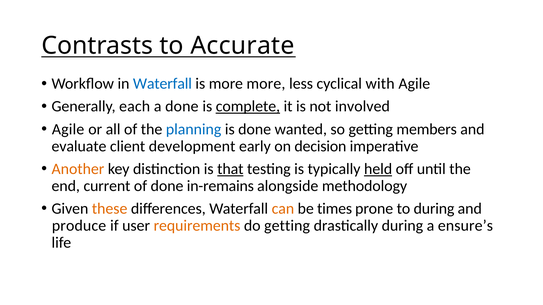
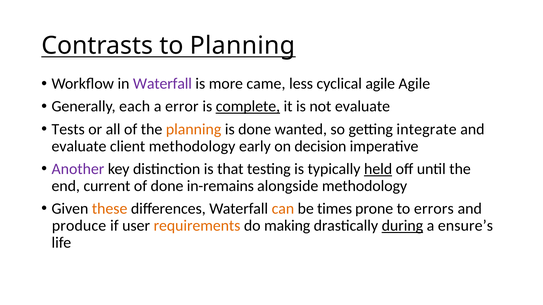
to Accurate: Accurate -> Planning
Waterfall at (162, 84) colour: blue -> purple
more more: more -> came
cyclical with: with -> agile
a done: done -> error
not involved: involved -> evaluate
Agile at (68, 129): Agile -> Tests
planning at (194, 129) colour: blue -> orange
members: members -> integrate
client development: development -> methodology
Another colour: orange -> purple
that underline: present -> none
to during: during -> errors
do getting: getting -> making
during at (402, 226) underline: none -> present
